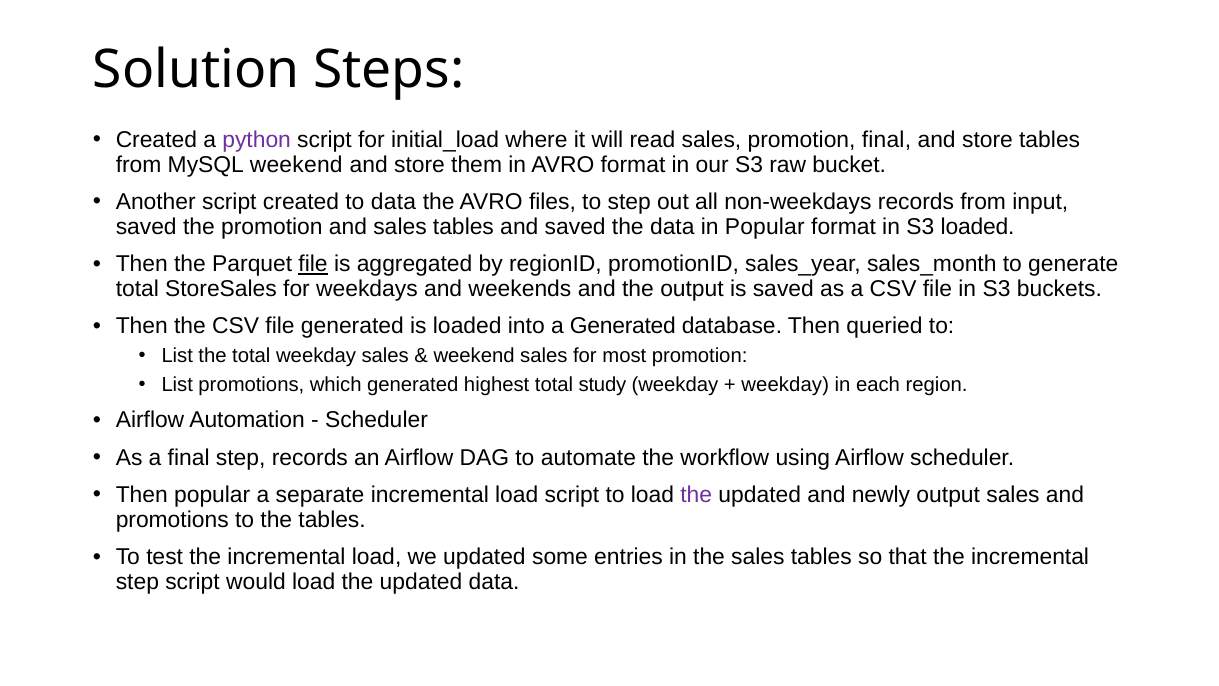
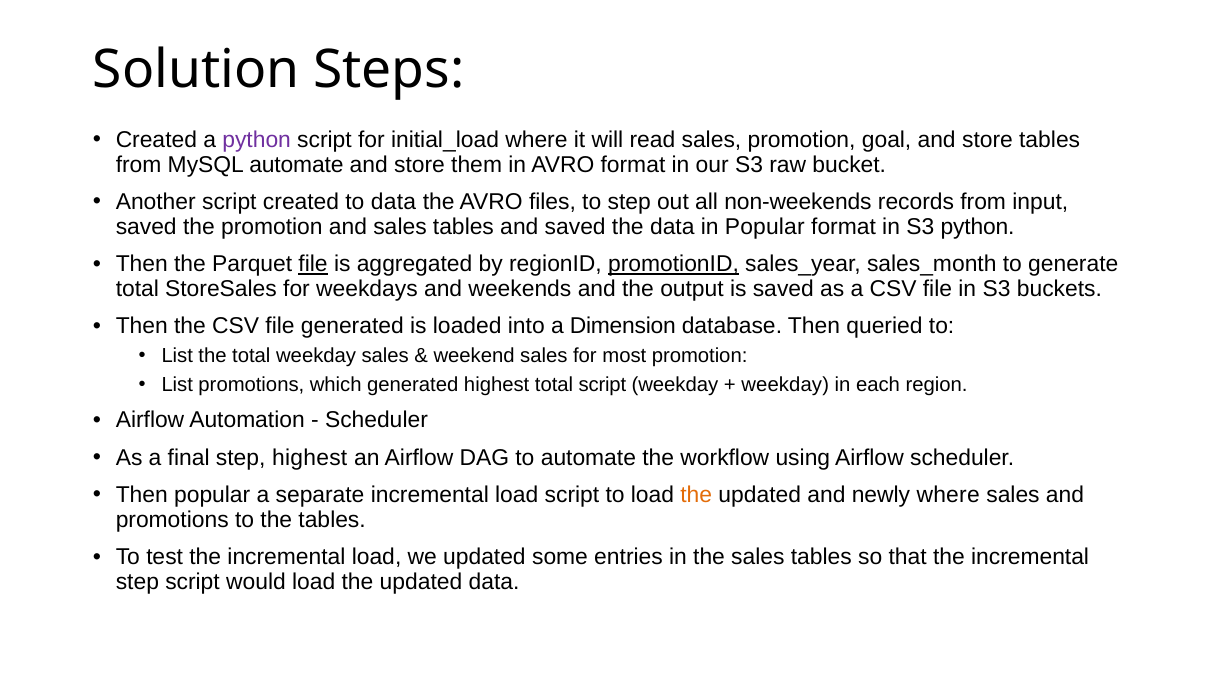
promotion final: final -> goal
MySQL weekend: weekend -> automate
non-weekdays: non-weekdays -> non-weekends
S3 loaded: loaded -> python
promotionID underline: none -> present
a Generated: Generated -> Dimension
total study: study -> script
step records: records -> highest
the at (696, 495) colour: purple -> orange
newly output: output -> where
